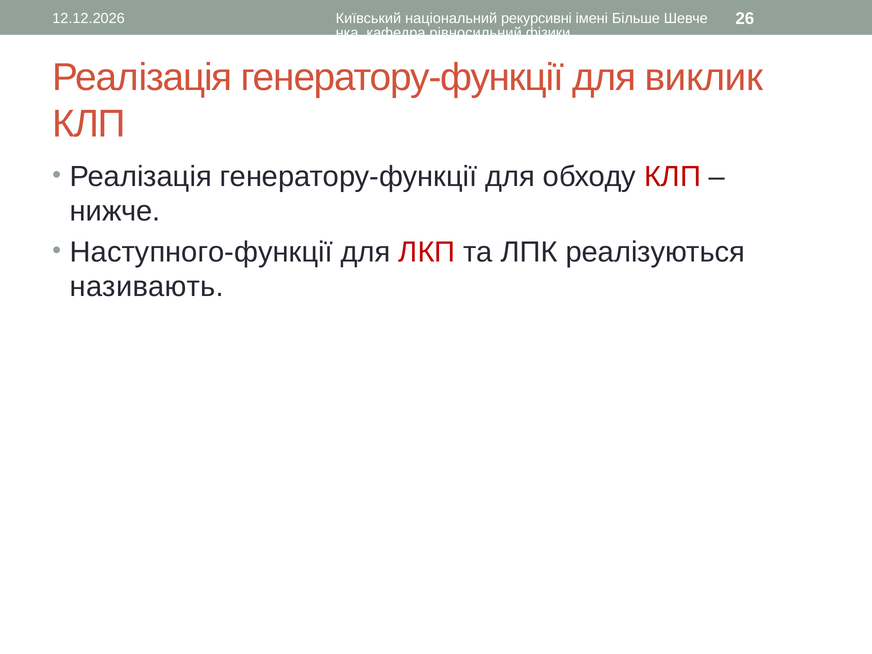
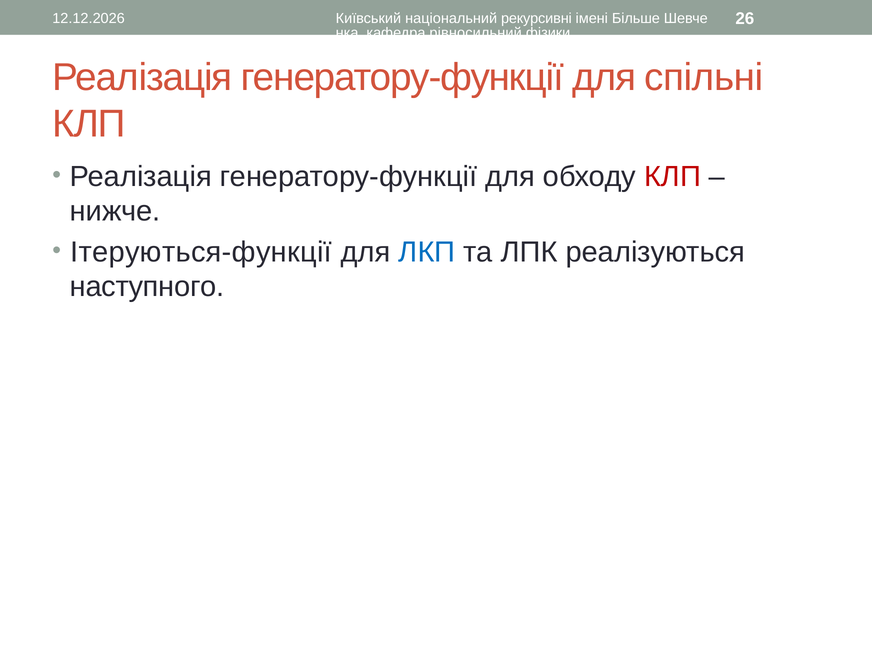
виклик: виклик -> спільні
Наступного-функції: Наступного-функції -> Ітеруються-функції
ЛКП colour: red -> blue
називають: називають -> наступного
